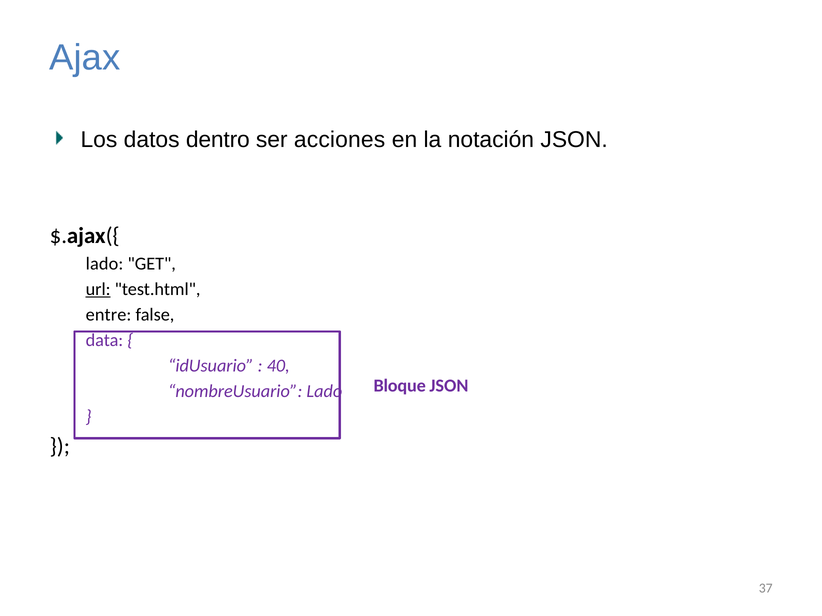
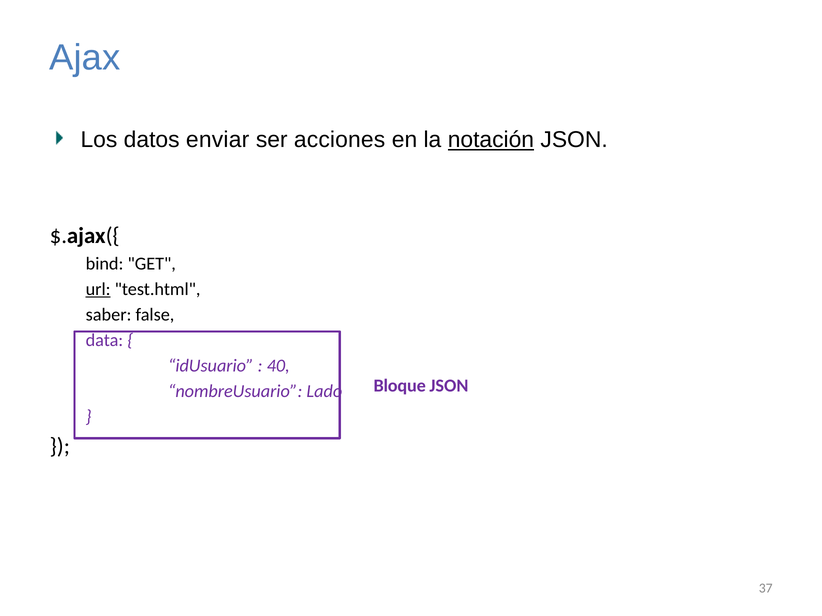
dentro: dentro -> enviar
notación underline: none -> present
lado at (104, 264): lado -> bind
entre: entre -> saber
